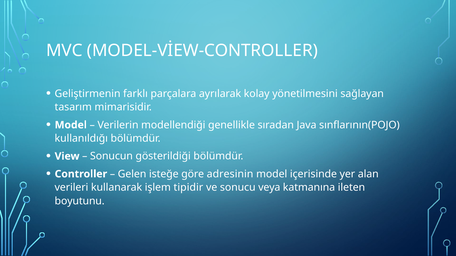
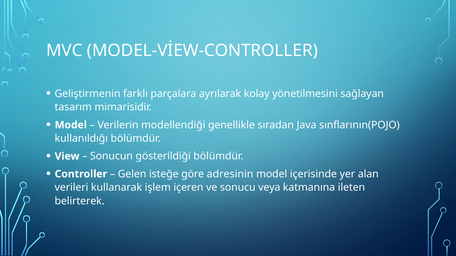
tipidir: tipidir -> içeren
boyutunu: boyutunu -> belirterek
